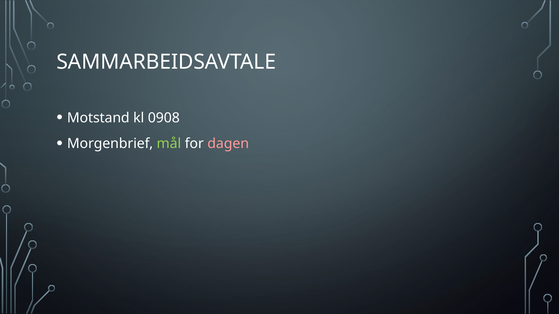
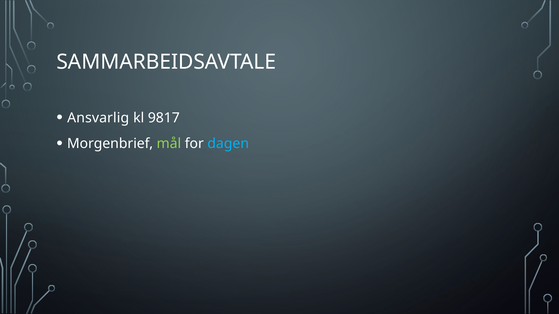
Motstand: Motstand -> Ansvarlig
0908: 0908 -> 9817
dagen colour: pink -> light blue
